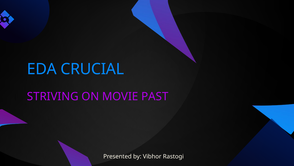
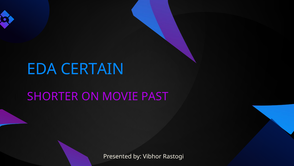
CRUCIAL: CRUCIAL -> CERTAIN
STRIVING: STRIVING -> SHORTER
